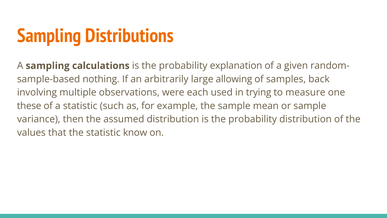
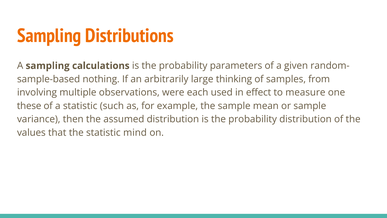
explanation: explanation -> parameters
allowing: allowing -> thinking
back: back -> from
trying: trying -> effect
know: know -> mind
